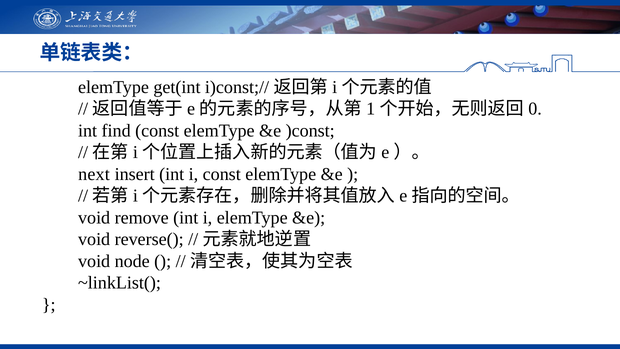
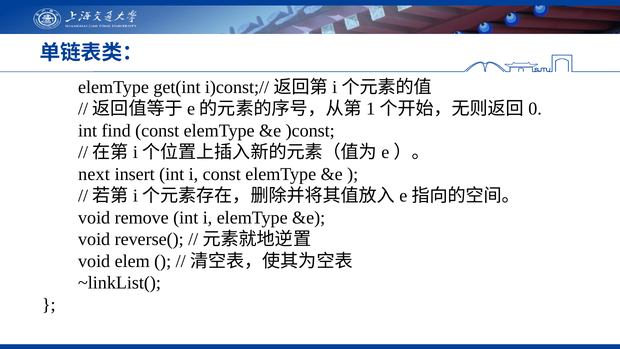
node: node -> elem
